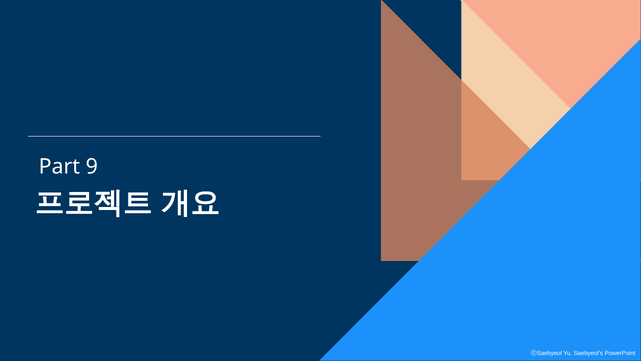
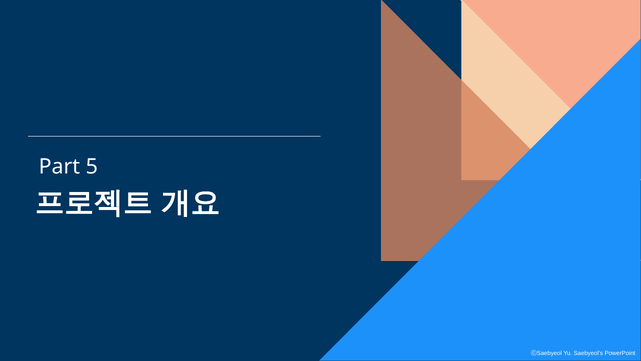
9: 9 -> 5
